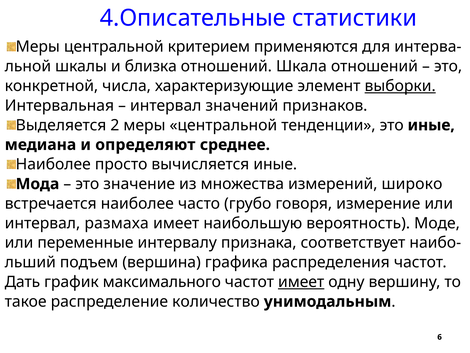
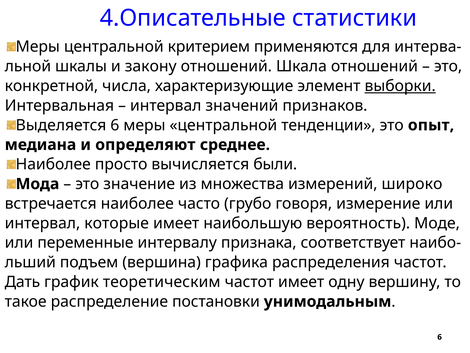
близка: близка -> закону
Выделяется 2: 2 -> 6
это иные: иные -> опыт
вычисляется иные: иные -> были
размаха: размаха -> которые
максимального: максимального -> теоретическим
имеет at (301, 282) underline: present -> none
количество: количество -> постановки
